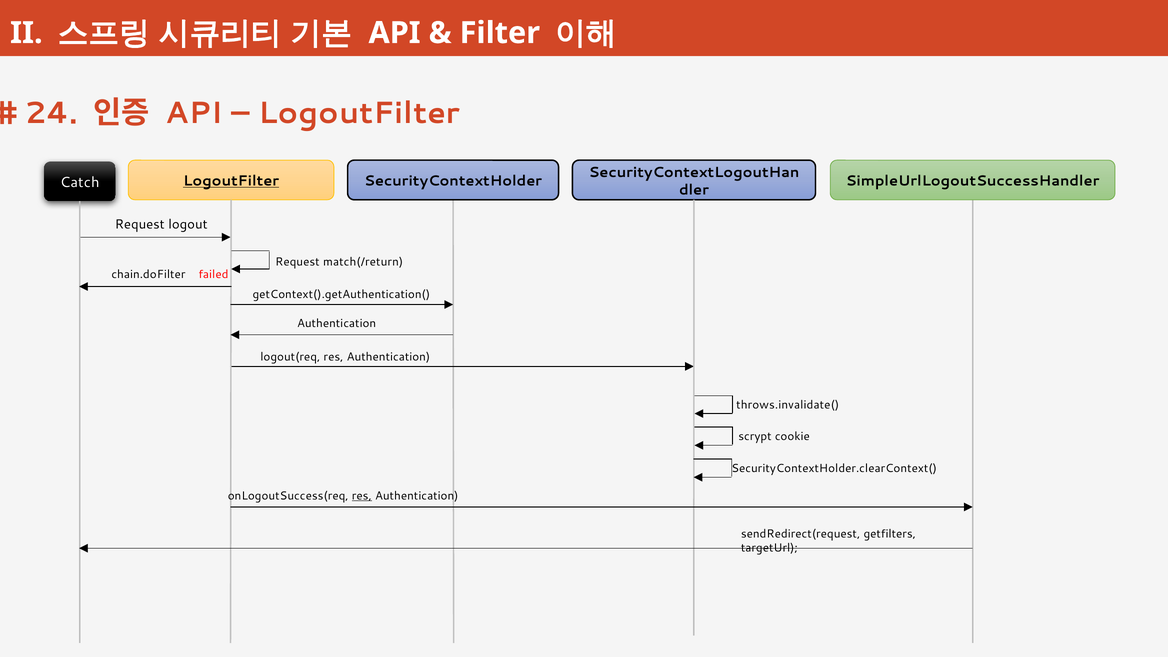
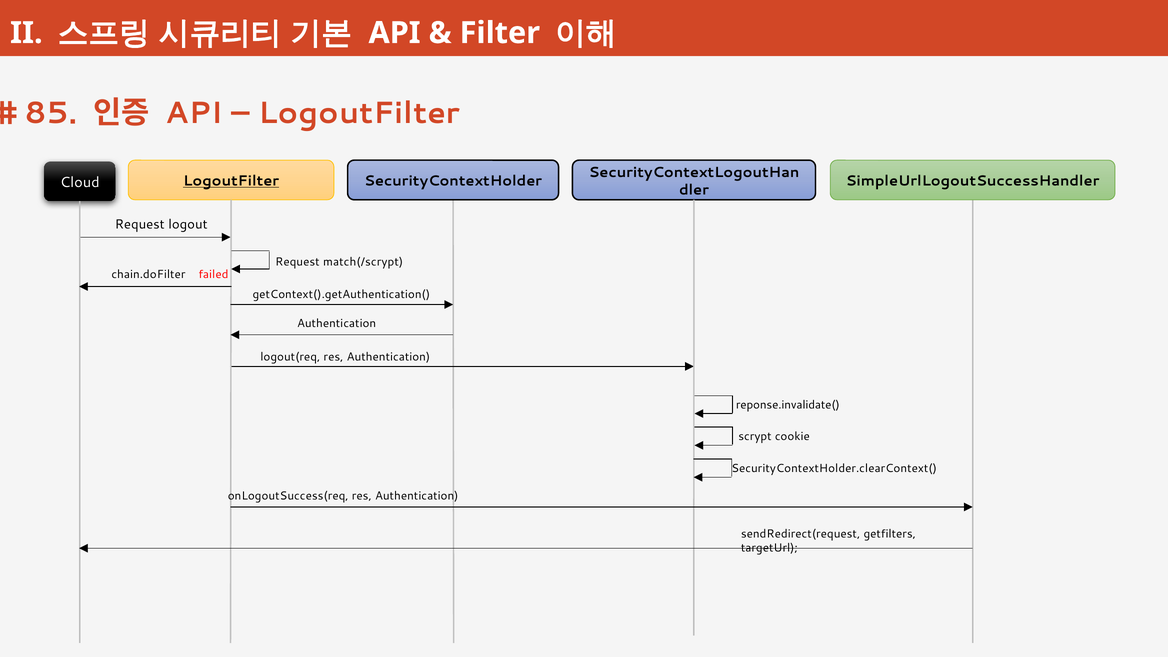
24: 24 -> 85
Catch: Catch -> Cloud
match(/return: match(/return -> match(/scrypt
throws.invalidate(: throws.invalidate( -> reponse.invalidate(
res at (362, 496) underline: present -> none
